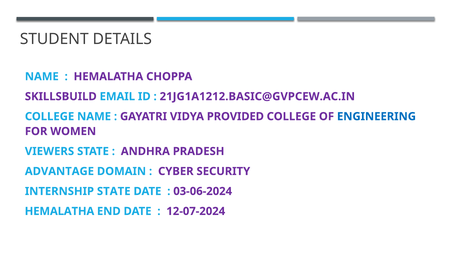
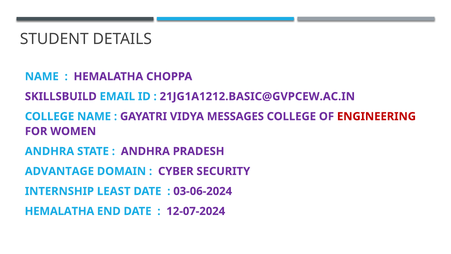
PROVIDED: PROVIDED -> MESSAGES
ENGINEERING colour: blue -> red
VIEWERS at (50, 151): VIEWERS -> ANDHRA
INTERNSHIP STATE: STATE -> LEAST
